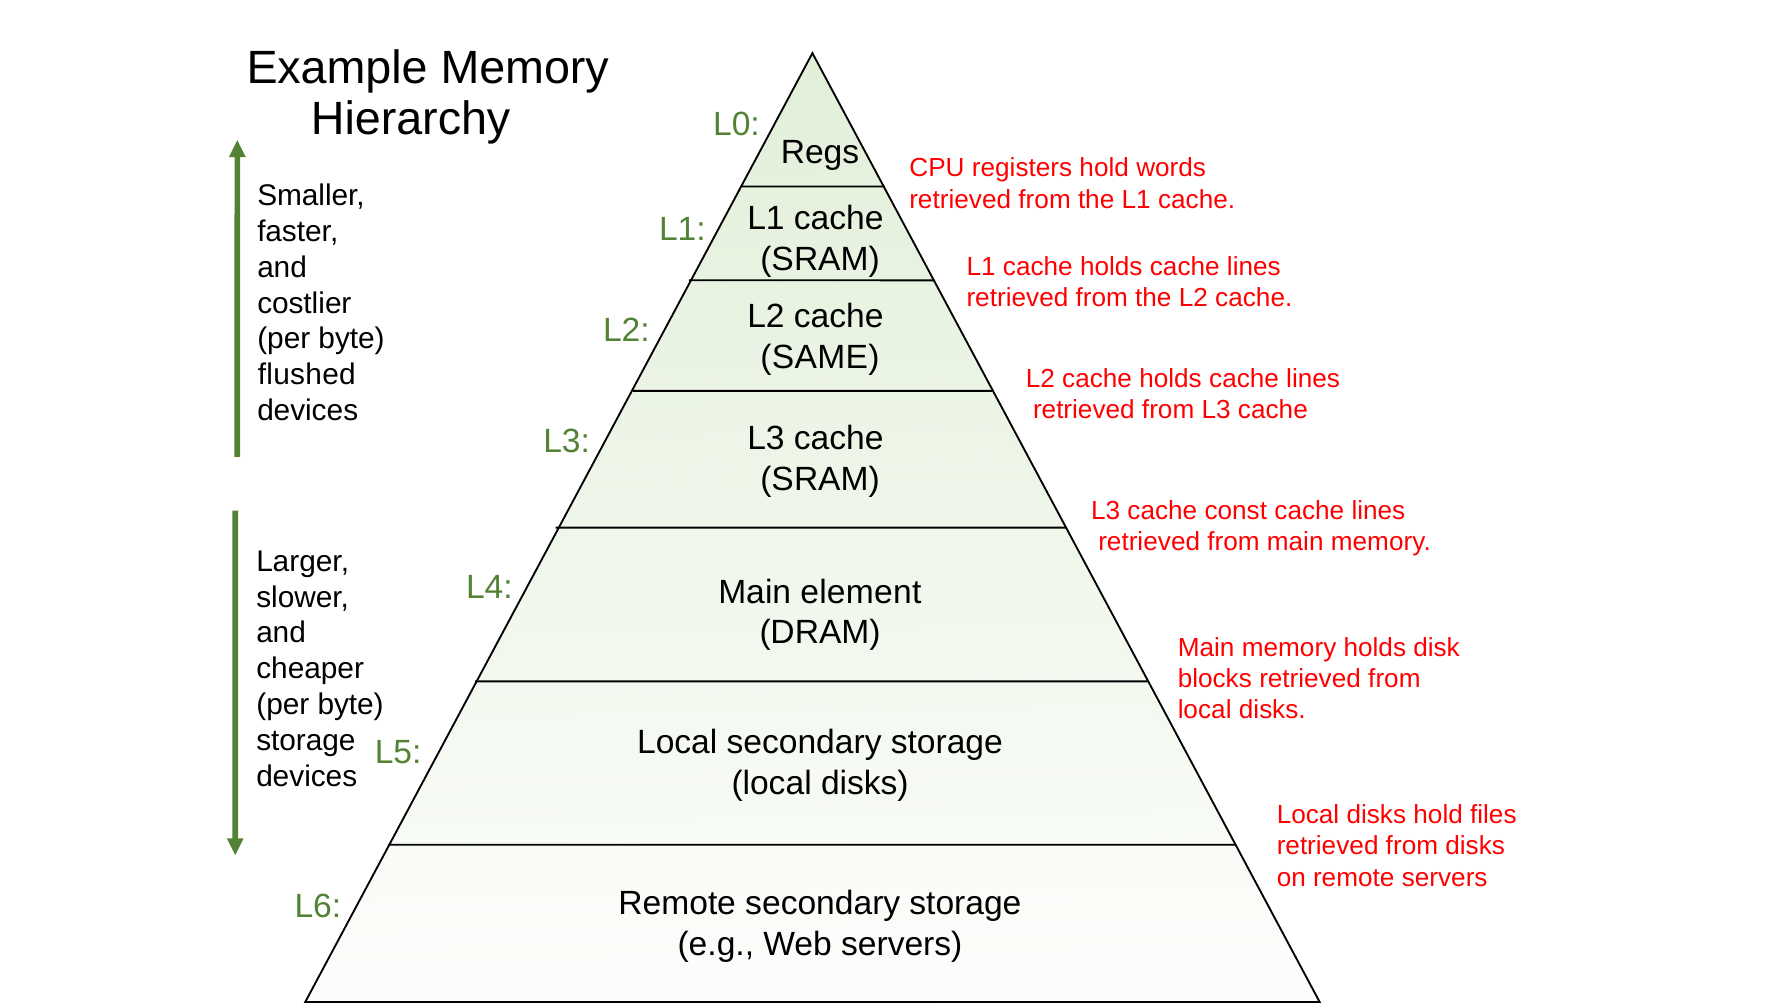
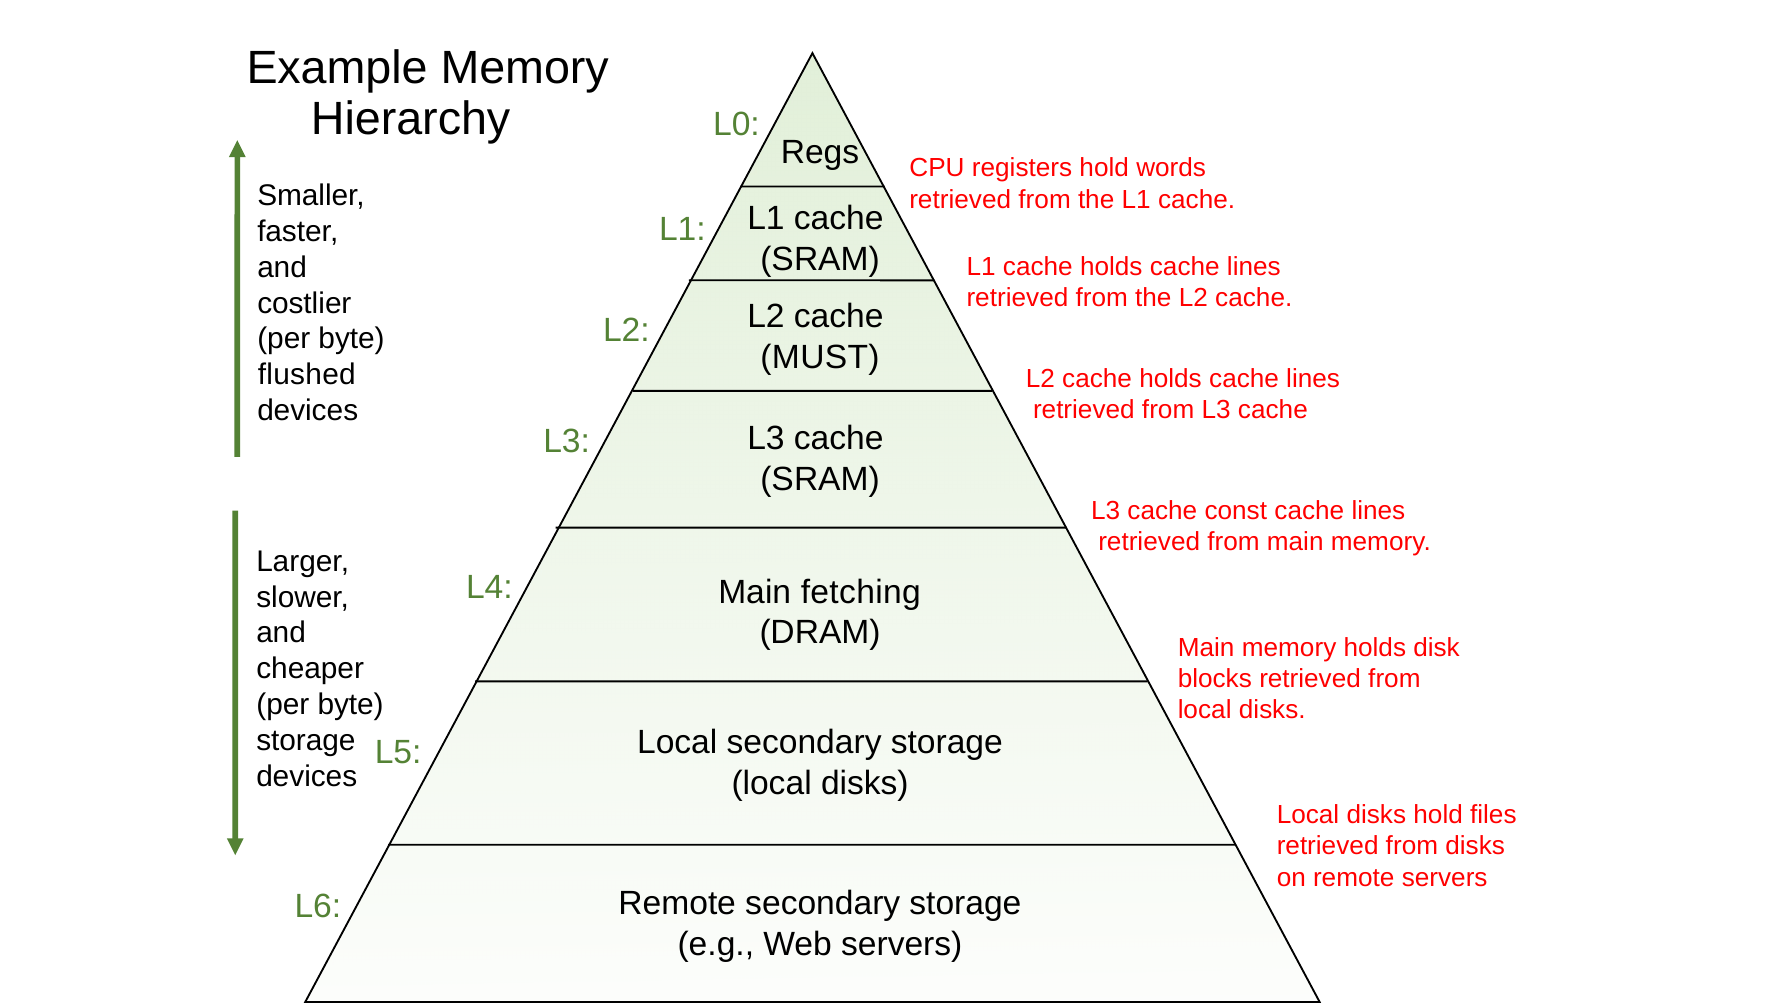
SAME: SAME -> MUST
element: element -> fetching
